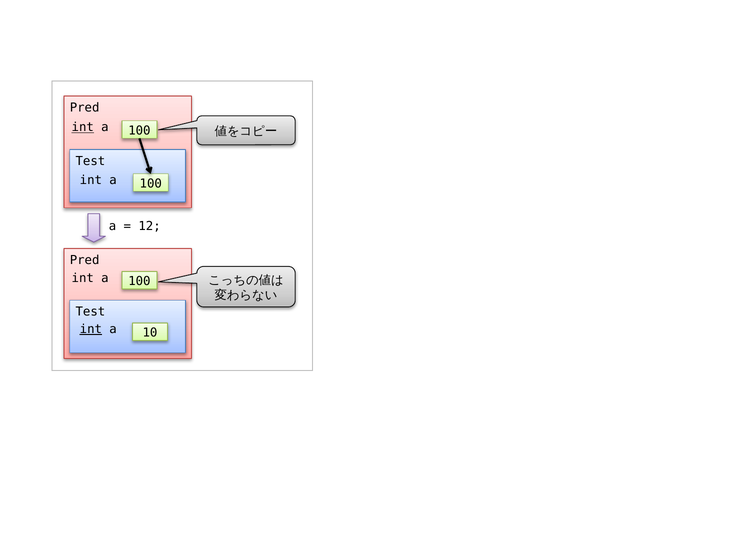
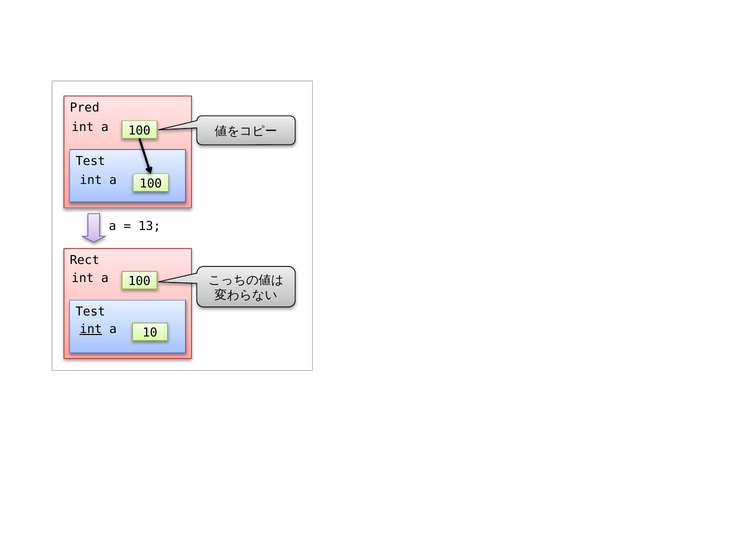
int at (83, 127) underline: present -> none
12: 12 -> 13
Pred at (85, 260): Pred -> Rect
